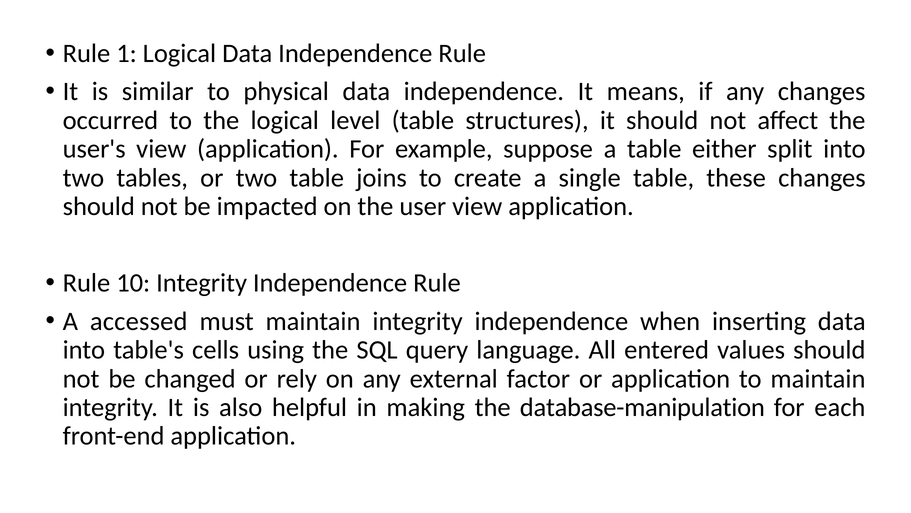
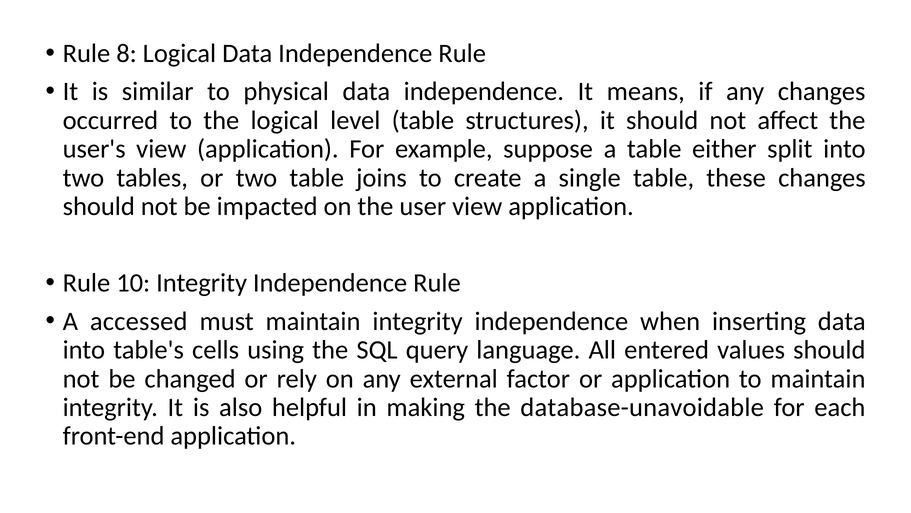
1: 1 -> 8
database-manipulation: database-manipulation -> database-unavoidable
